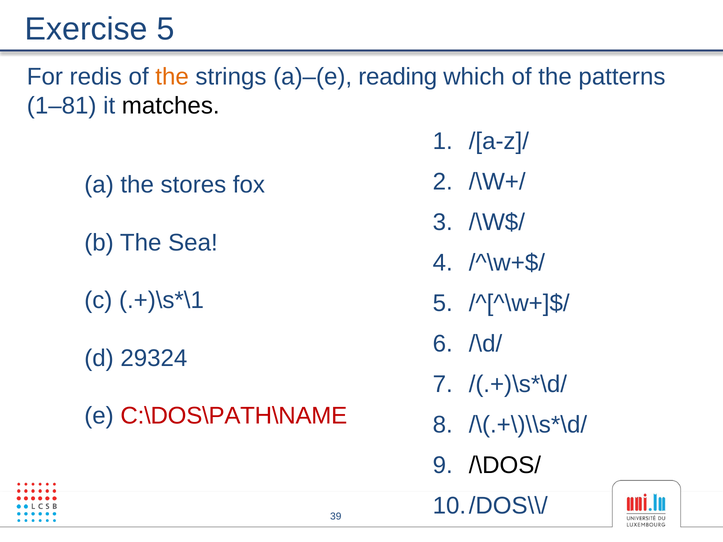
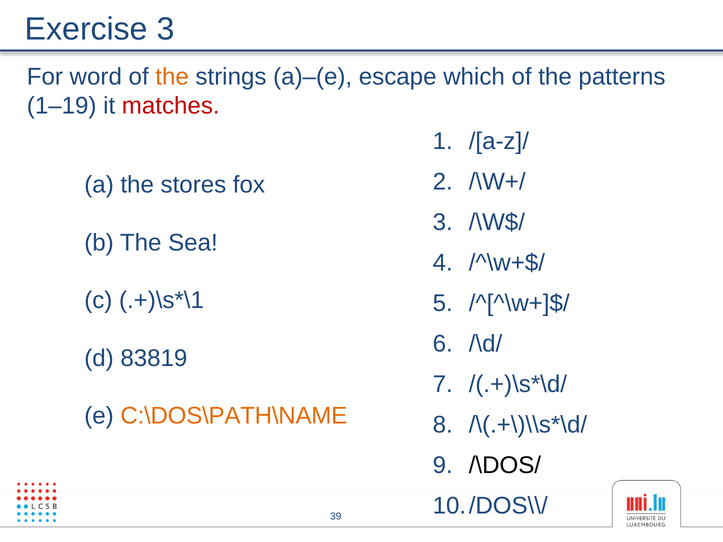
Exercise 5: 5 -> 3
redis: redis -> word
reading: reading -> escape
1–81: 1–81 -> 1–19
matches colour: black -> red
29324: 29324 -> 83819
C:\DOS\PATH\NAME colour: red -> orange
